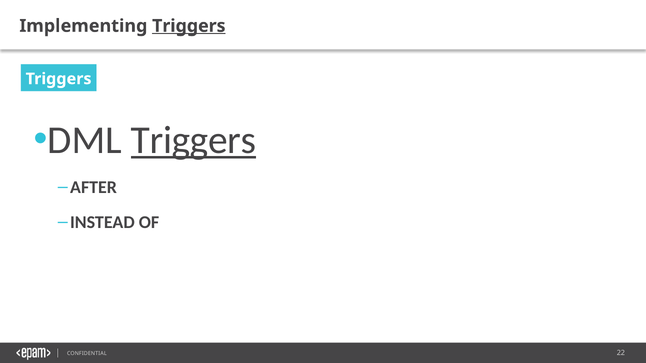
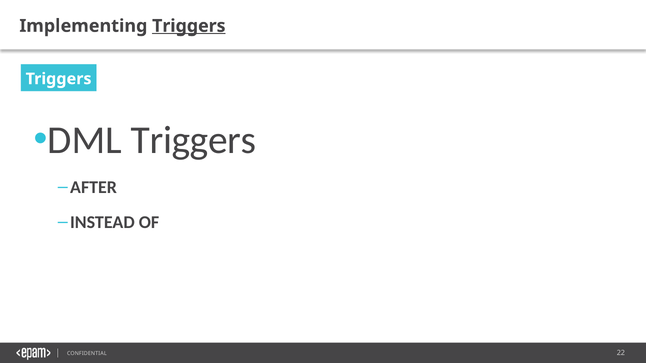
Triggers at (194, 141) underline: present -> none
